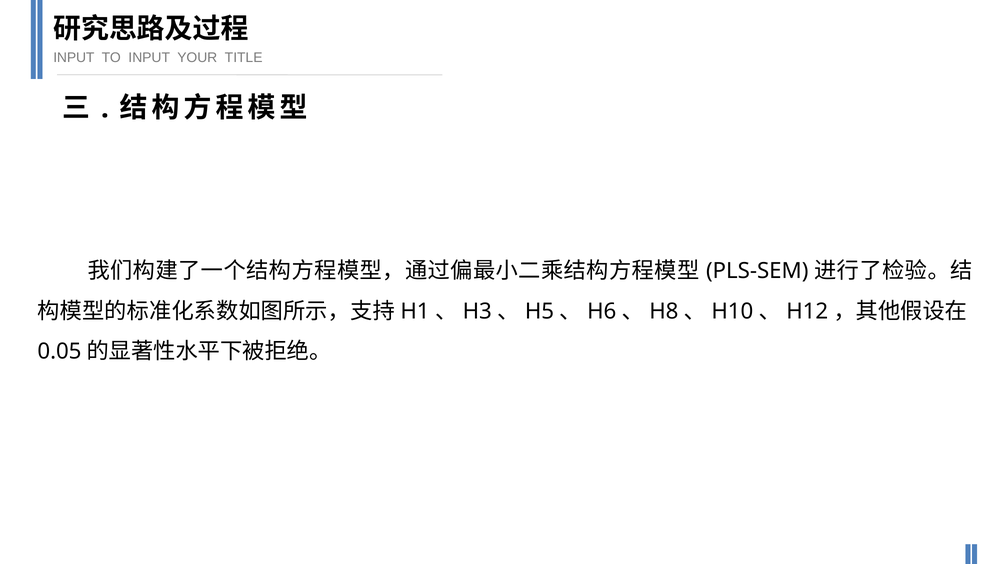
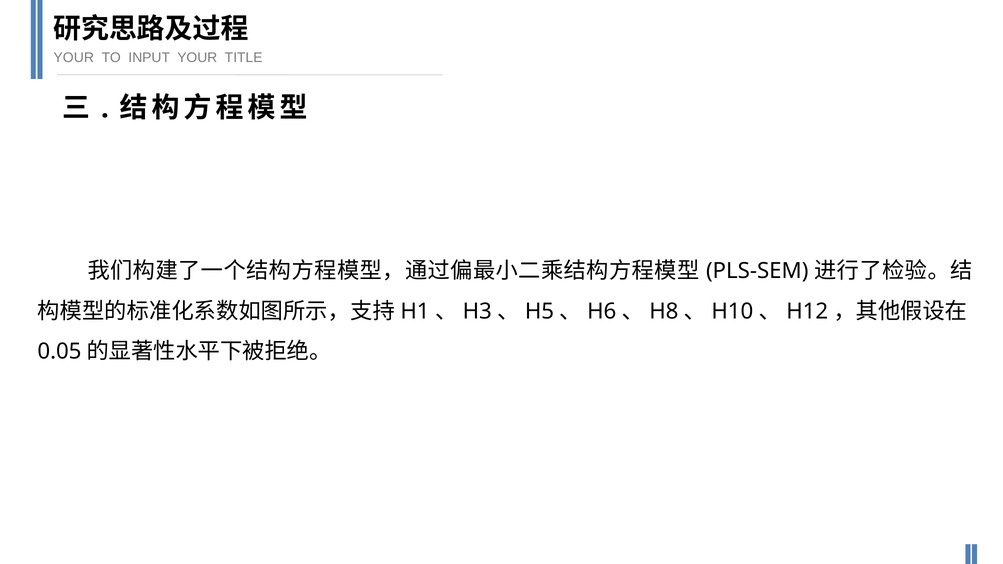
INPUT at (74, 58): INPUT -> YOUR
